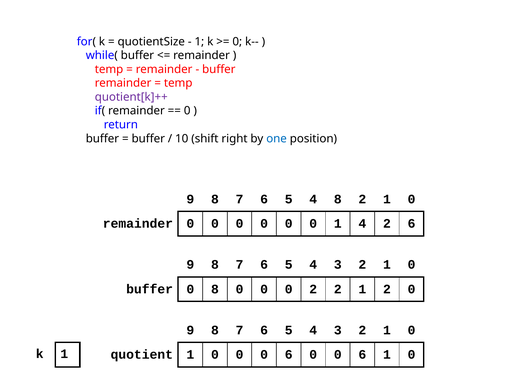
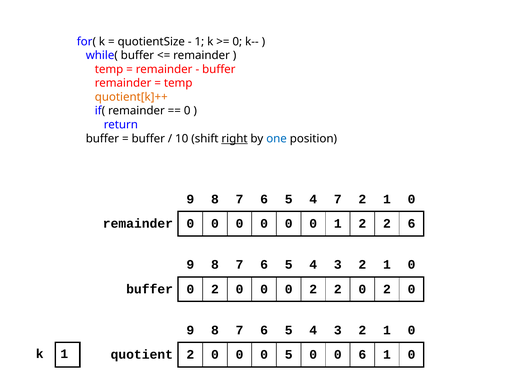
quotient[k]++ colour: purple -> orange
right underline: none -> present
4 8: 8 -> 7
1 4: 4 -> 2
buffer 0 8: 8 -> 2
2 2 1: 1 -> 0
quotient 1: 1 -> 2
0 0 0 6: 6 -> 5
